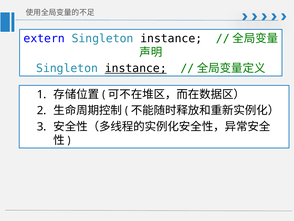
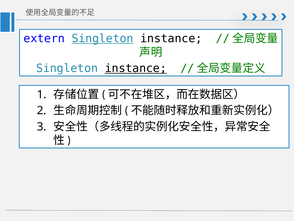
Singleton at (103, 38) underline: none -> present
